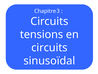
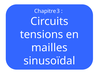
circuits at (49, 47): circuits -> mailles
